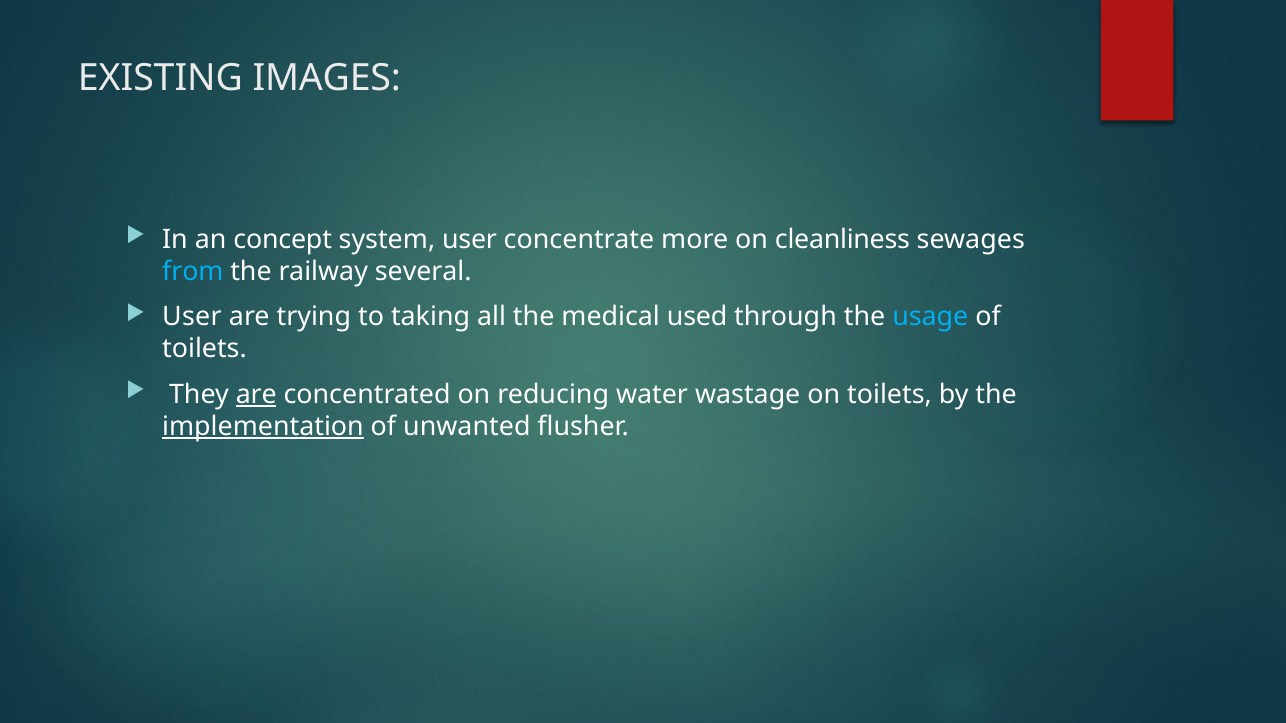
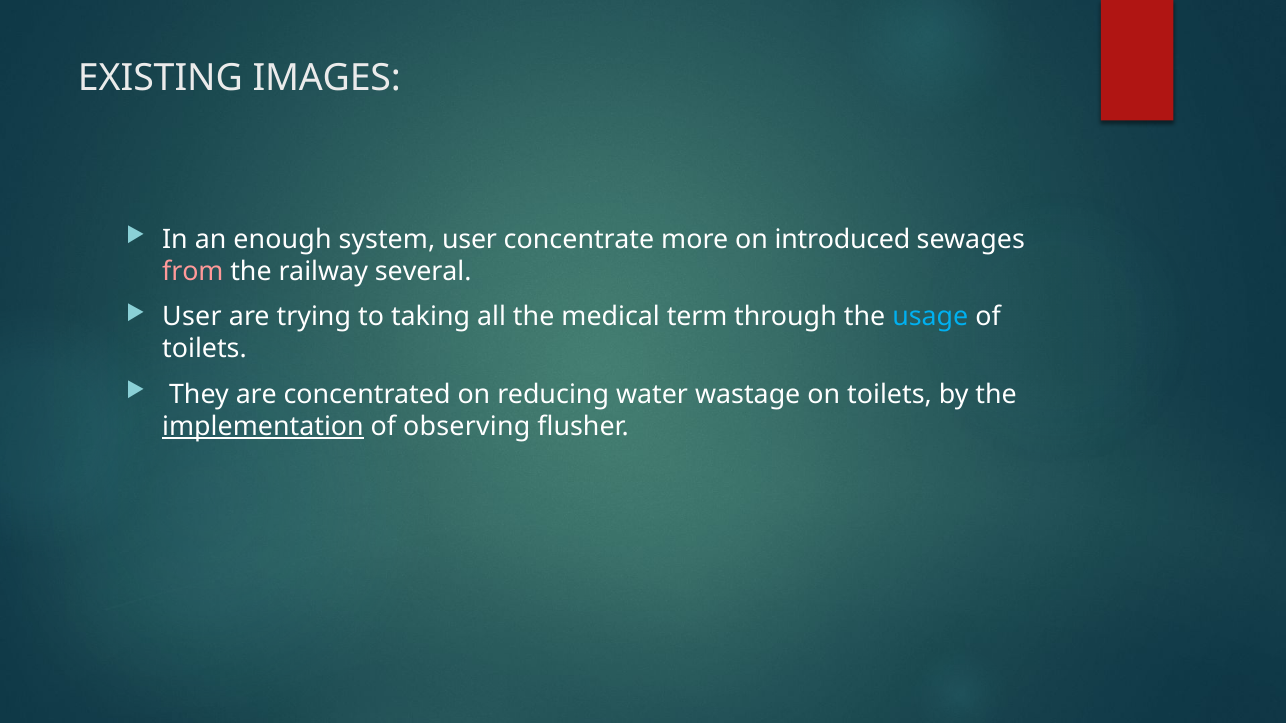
concept: concept -> enough
cleanliness: cleanliness -> introduced
from colour: light blue -> pink
used: used -> term
are at (256, 395) underline: present -> none
unwanted: unwanted -> observing
